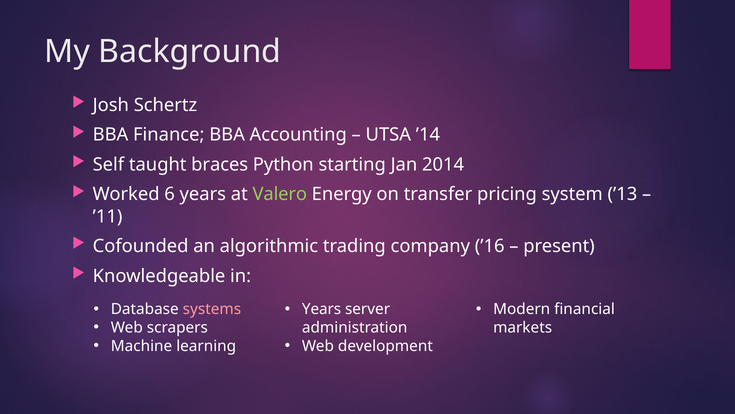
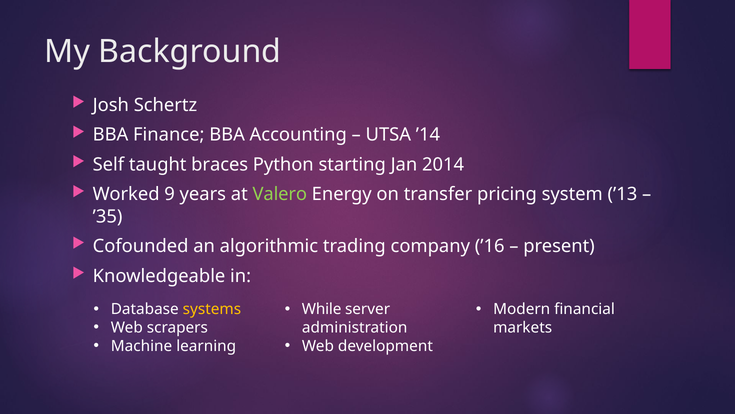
6: 6 -> 9
’11: ’11 -> ’35
systems colour: pink -> yellow
Years at (322, 309): Years -> While
